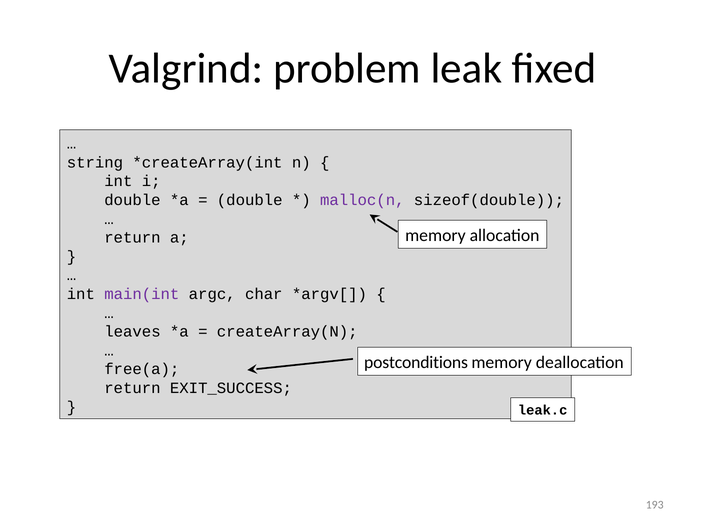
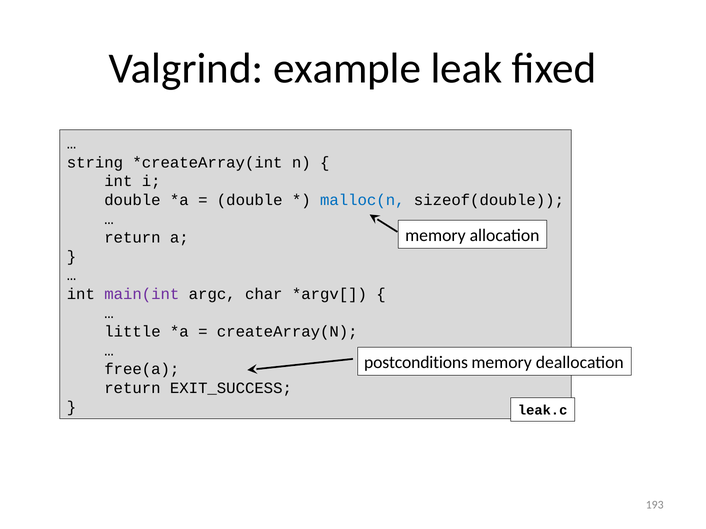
problem: problem -> example
malloc(n colour: purple -> blue
leaves: leaves -> little
